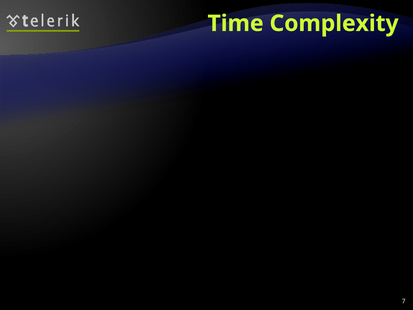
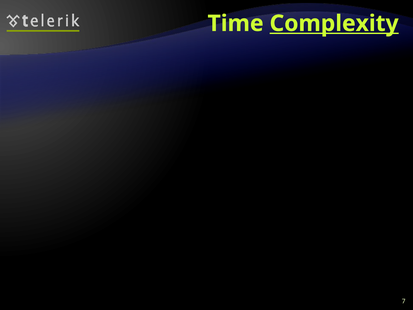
Complexity underline: none -> present
